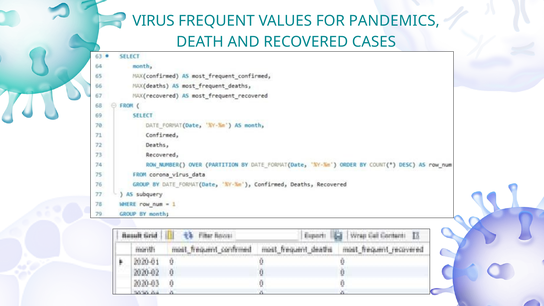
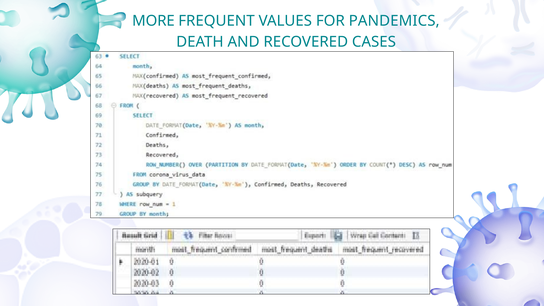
VIRUS: VIRUS -> MORE
